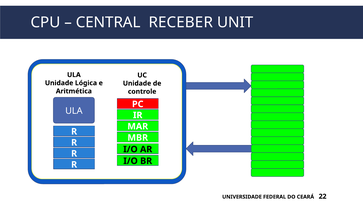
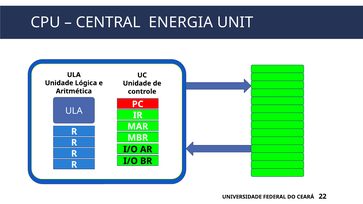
RECEBER: RECEBER -> ENERGIA
